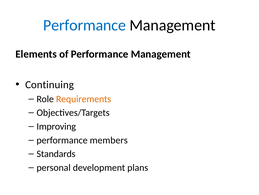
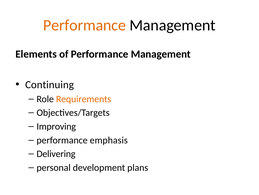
Performance at (85, 25) colour: blue -> orange
members: members -> emphasis
Standards: Standards -> Delivering
